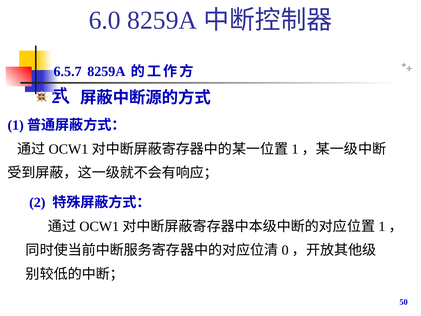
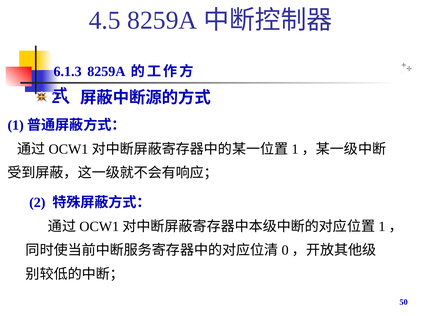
6.0: 6.0 -> 4.5
6.5.7: 6.5.7 -> 6.1.3
